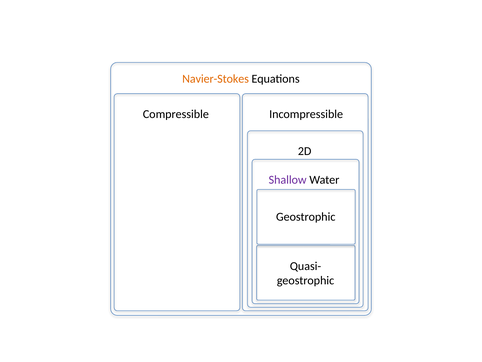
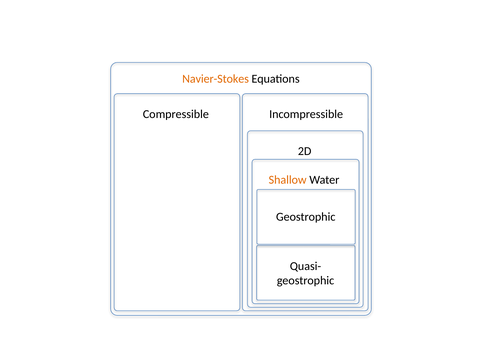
Shallow colour: purple -> orange
